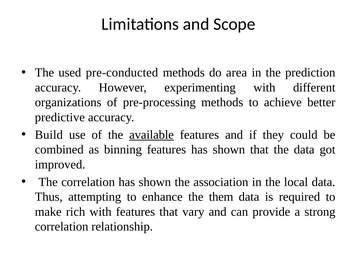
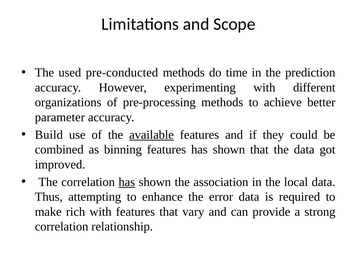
area: area -> time
predictive: predictive -> parameter
has at (127, 182) underline: none -> present
them: them -> error
